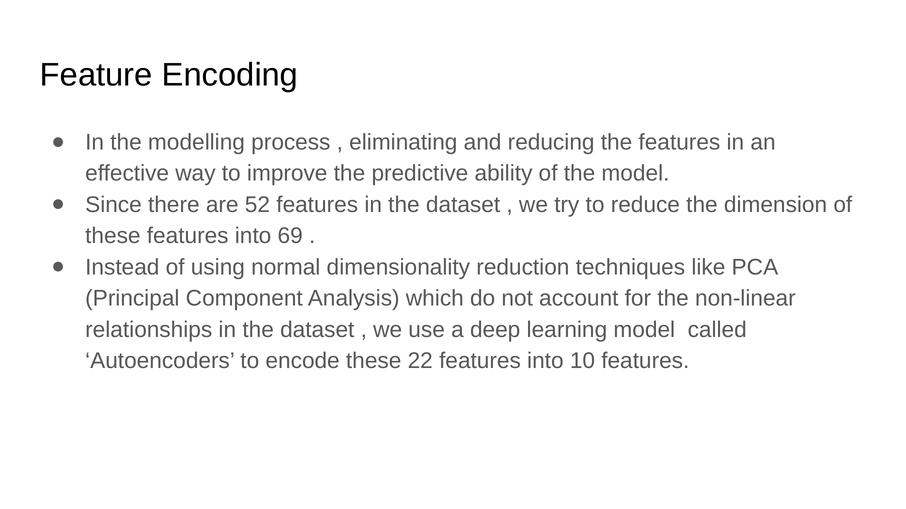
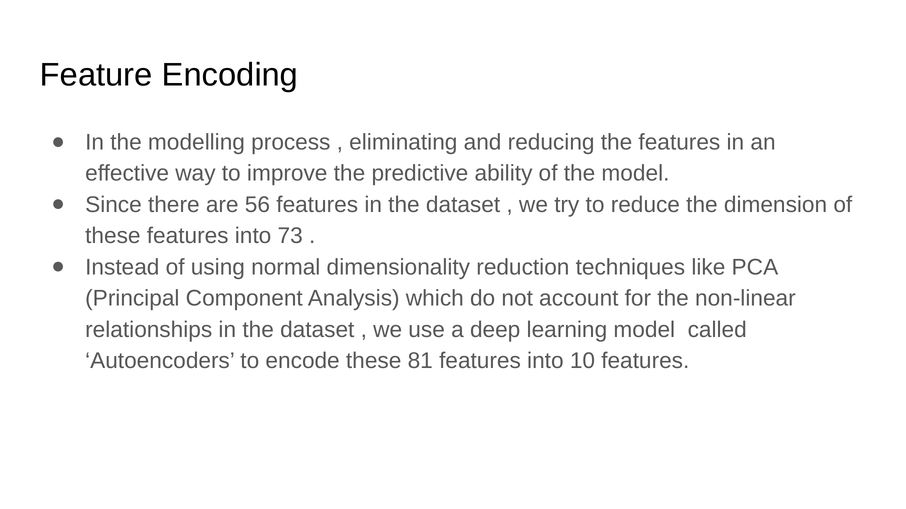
52: 52 -> 56
69: 69 -> 73
22: 22 -> 81
